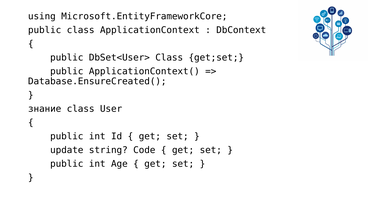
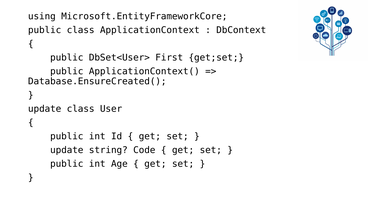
DbSet<User> Class: Class -> First
знание at (45, 109): знание -> update
